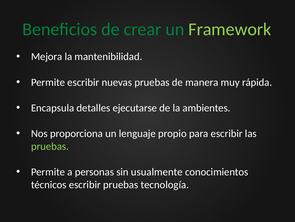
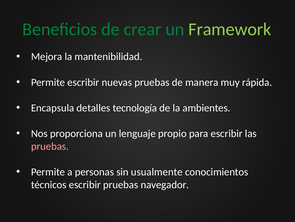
ejecutarse: ejecutarse -> tecnología
pruebas at (50, 146) colour: light green -> pink
tecnología: tecnología -> navegador
